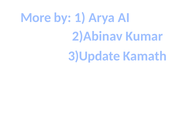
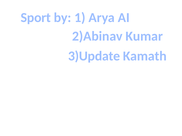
More: More -> Sport
